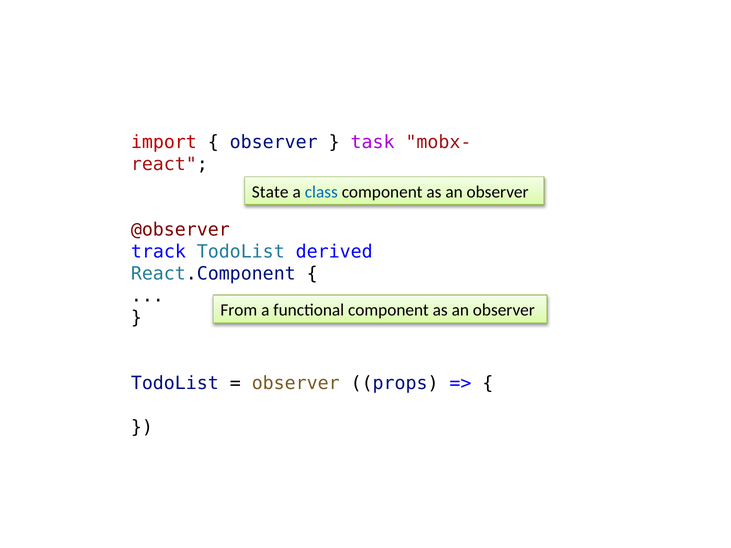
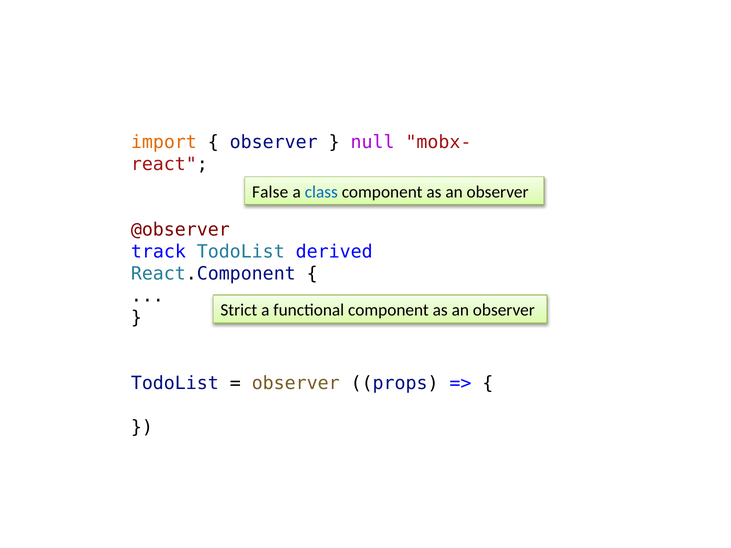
import colour: red -> orange
task: task -> null
State: State -> False
From: From -> Strict
